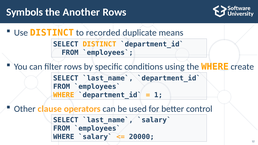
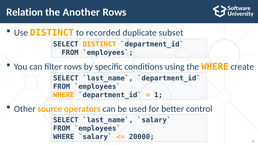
Symbols: Symbols -> Relation
means: means -> subset
clause: clause -> source
